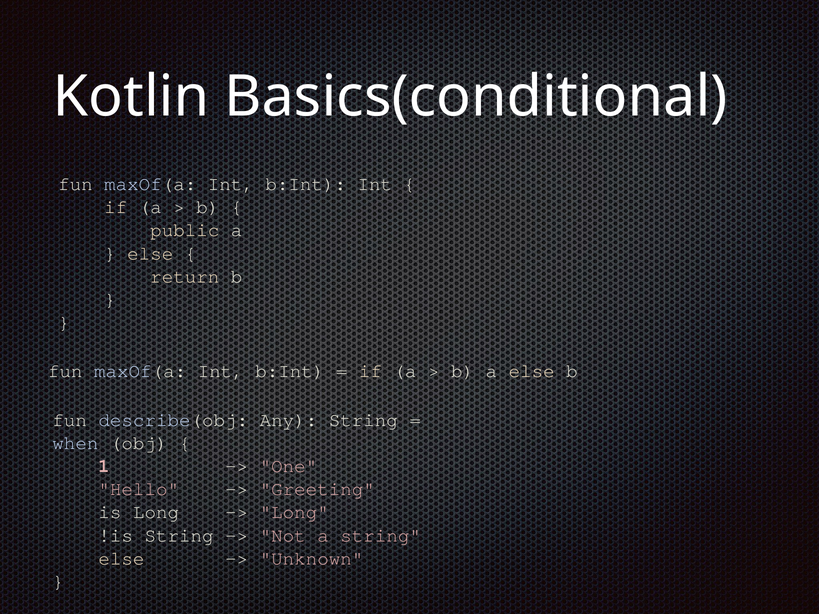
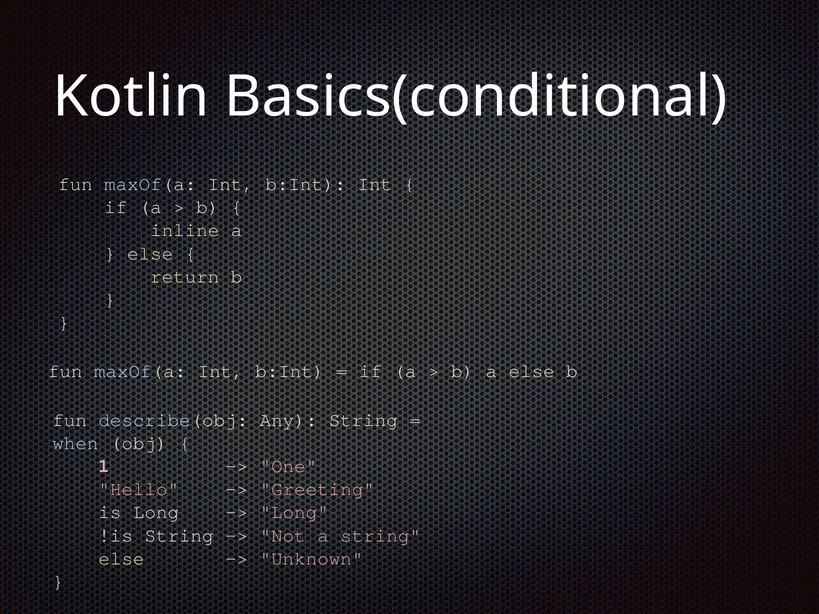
public: public -> inline
